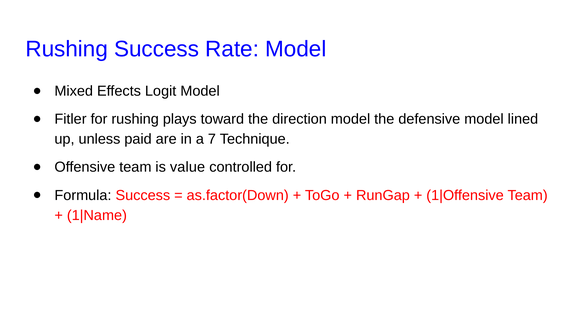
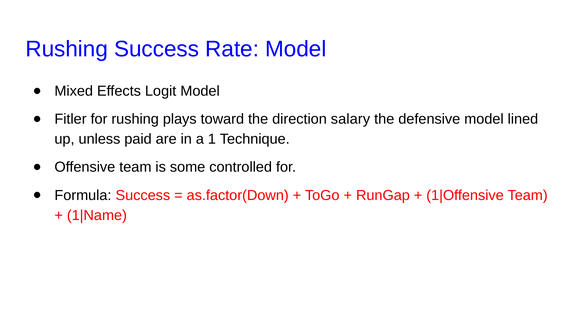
direction model: model -> salary
7: 7 -> 1
value: value -> some
